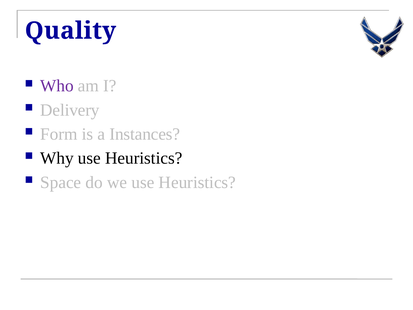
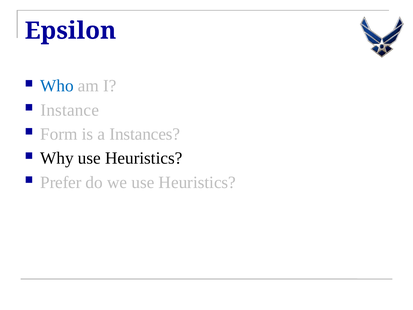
Quality: Quality -> Epsilon
Who colour: purple -> blue
Delivery: Delivery -> Instance
Space: Space -> Prefer
